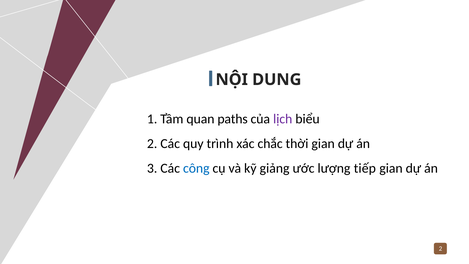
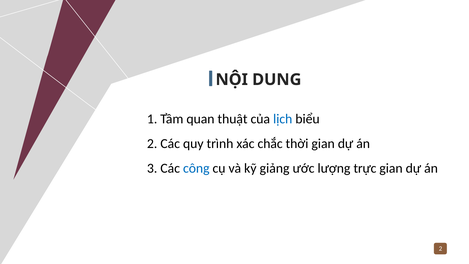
paths: paths -> thuật
lịch colour: purple -> blue
tiếp: tiếp -> trực
